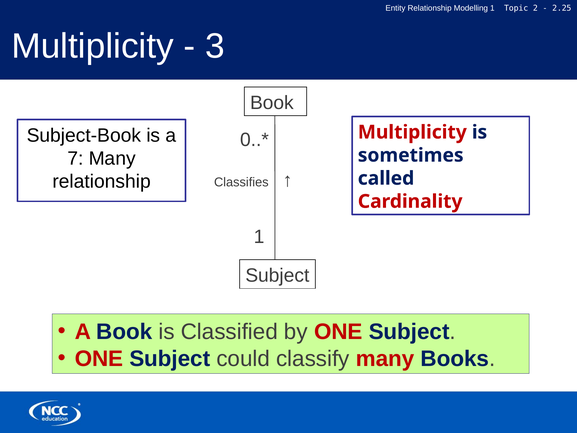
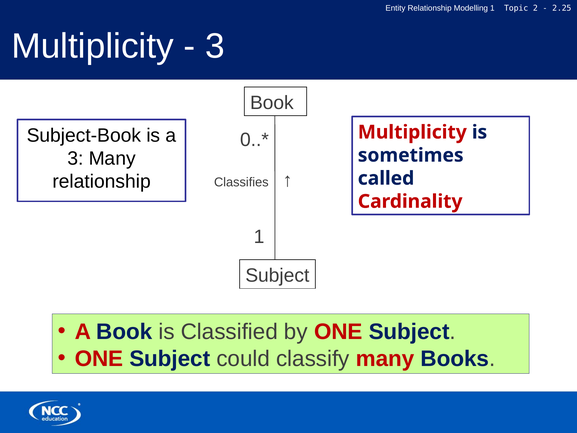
7 at (75, 158): 7 -> 3
